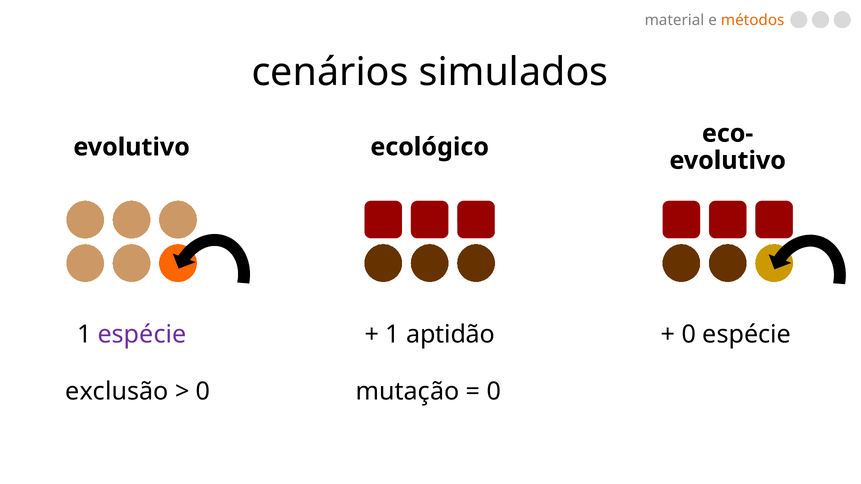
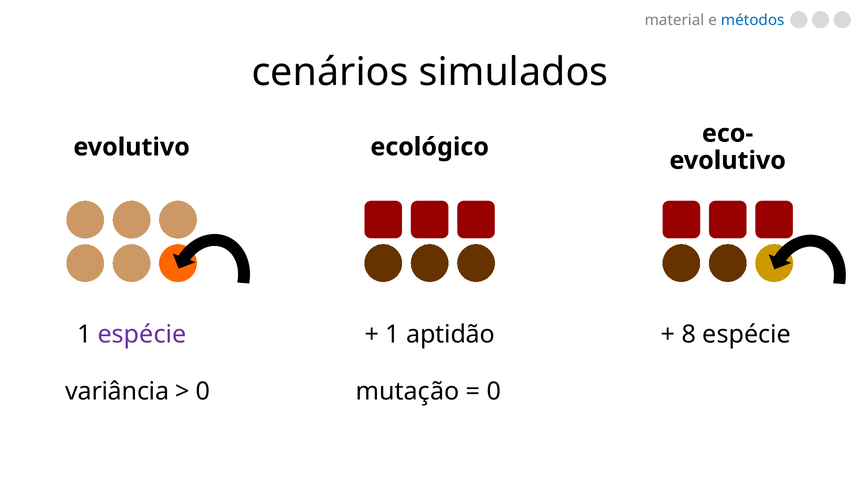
métodos colour: orange -> blue
0 at (689, 335): 0 -> 8
exclusão: exclusão -> variância
